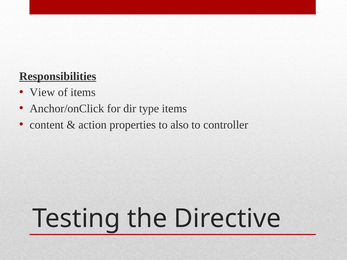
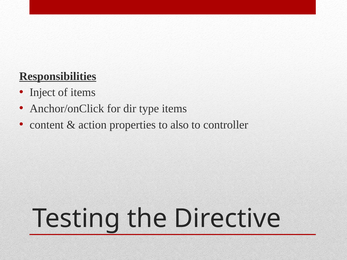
View: View -> Inject
